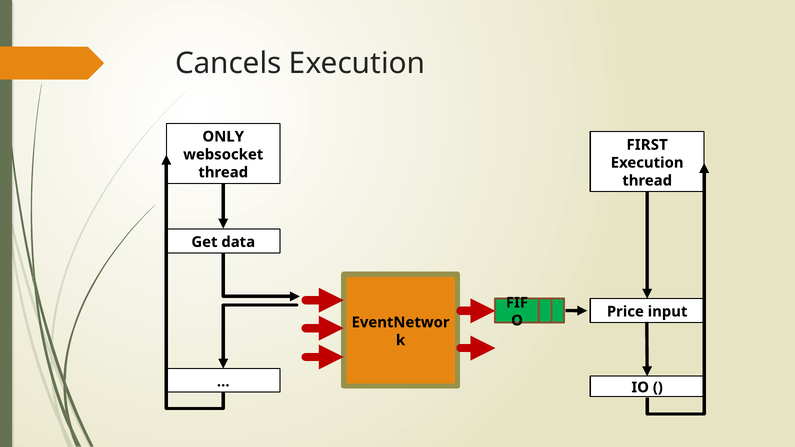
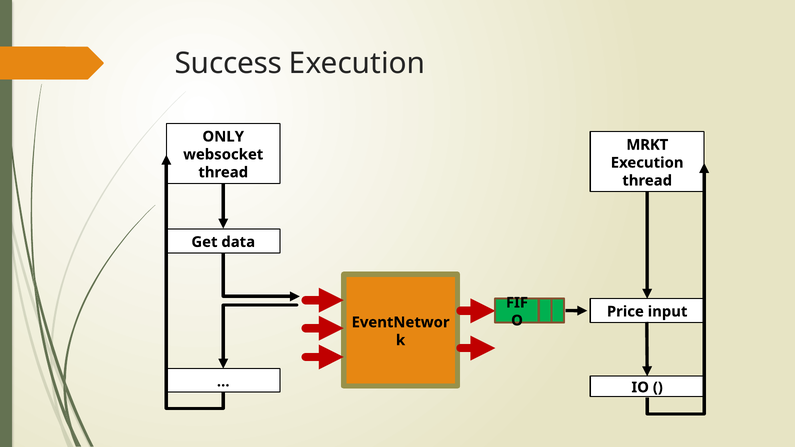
Cancels: Cancels -> Success
FIRST: FIRST -> MRKT
